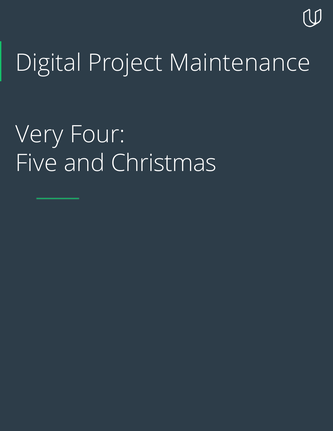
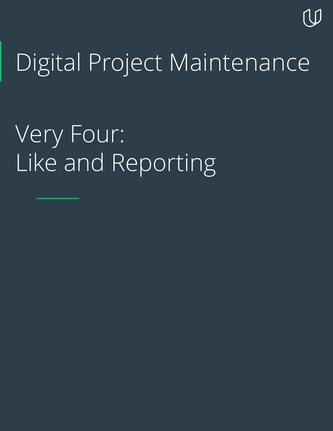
Five: Five -> Like
Christmas: Christmas -> Reporting
